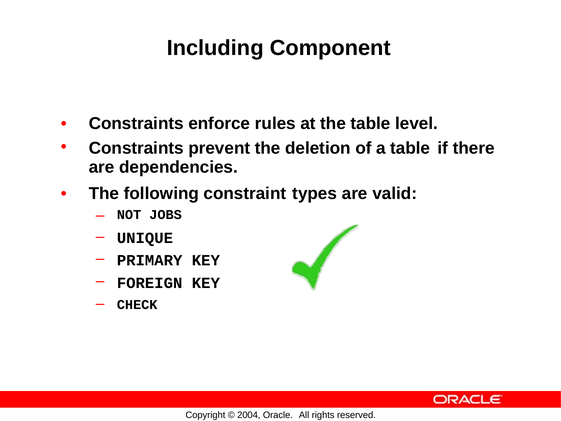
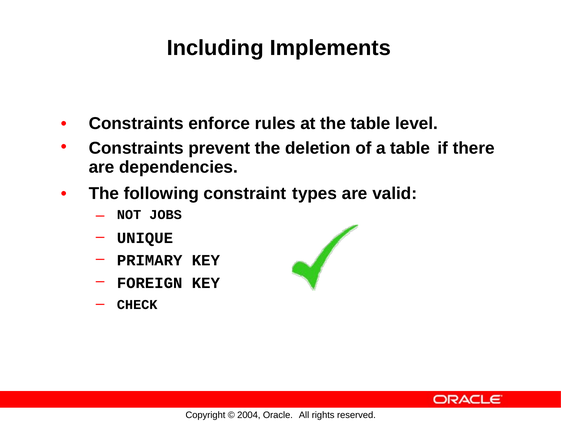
Component: Component -> Implements
